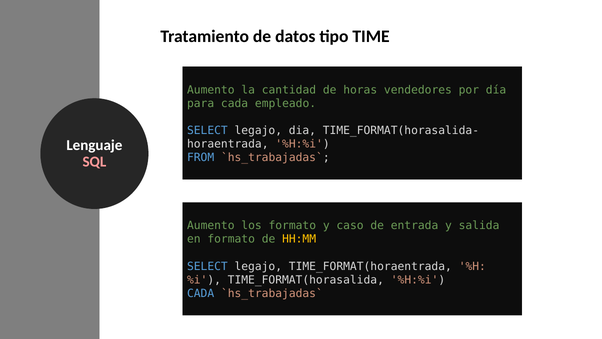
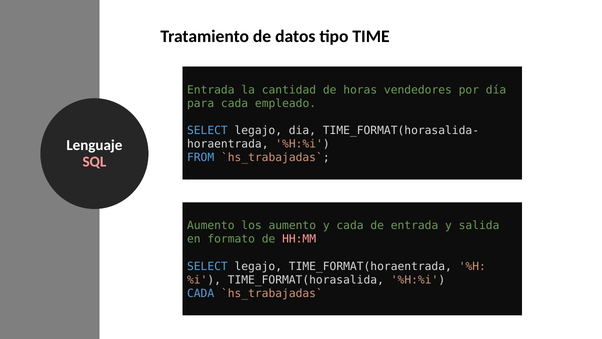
Aumento at (211, 90): Aumento -> Entrada
los formato: formato -> aumento
y caso: caso -> cada
HH:MM colour: yellow -> pink
